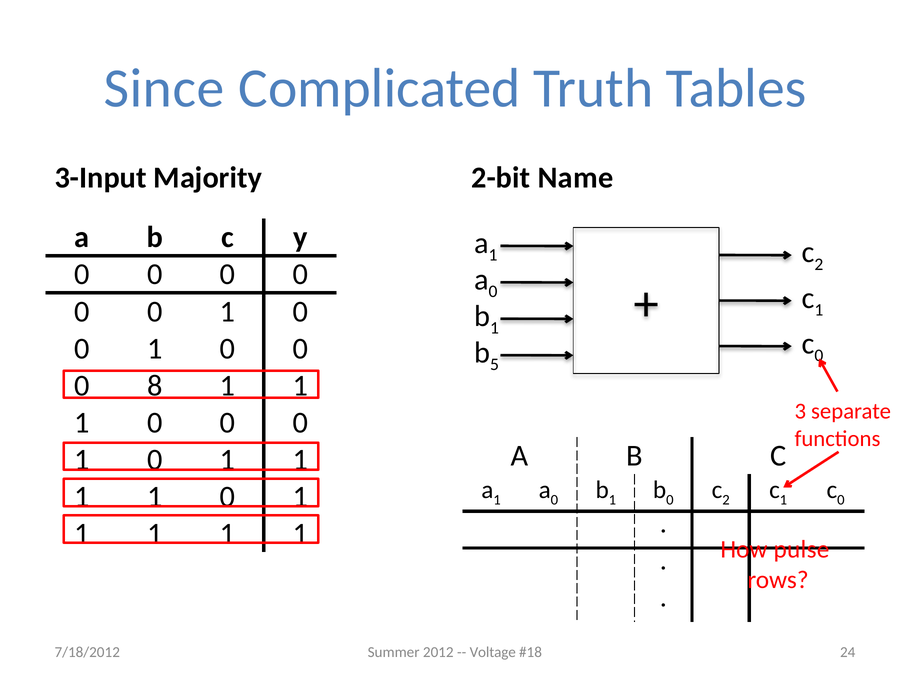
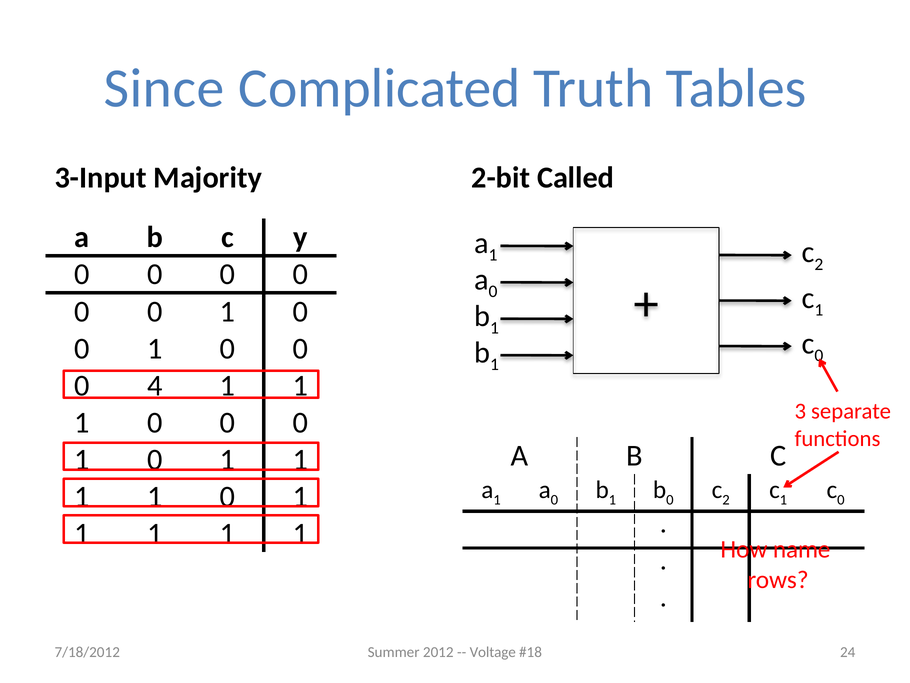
Name: Name -> Called
5 at (494, 364): 5 -> 1
8: 8 -> 4
pulse: pulse -> name
